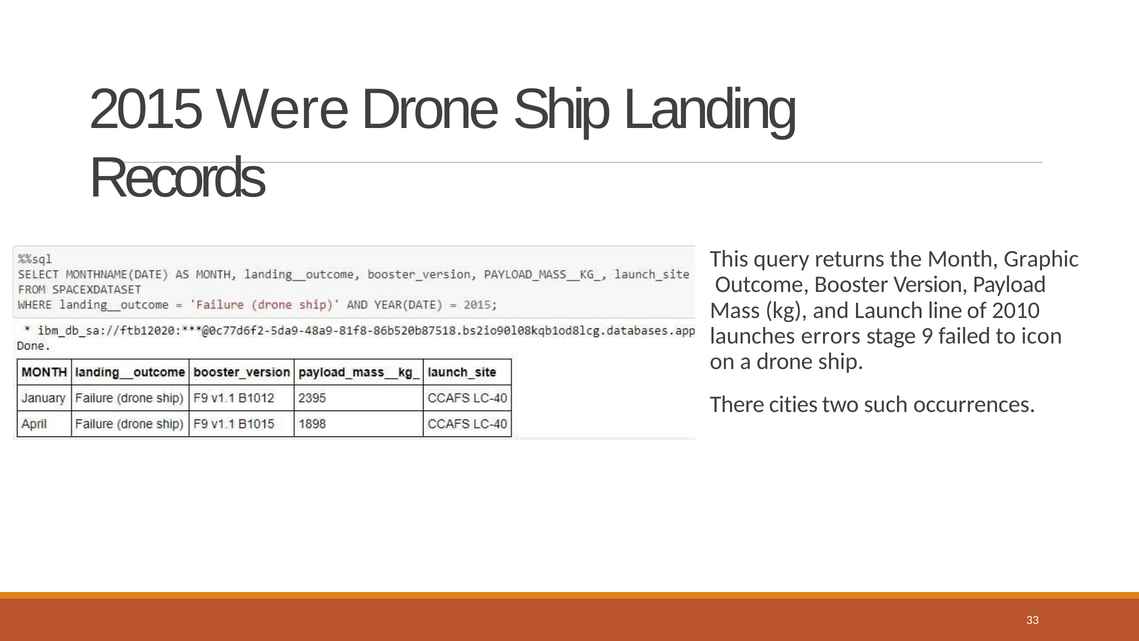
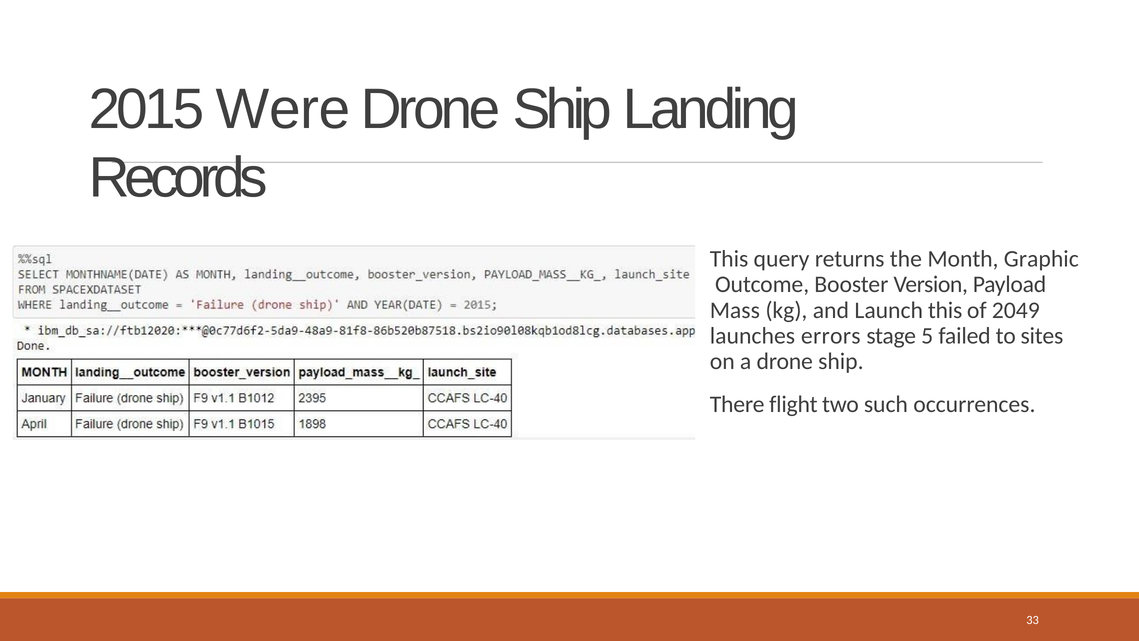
Launch line: line -> this
2010: 2010 -> 2049
9: 9 -> 5
icon: icon -> sites
cities: cities -> flight
